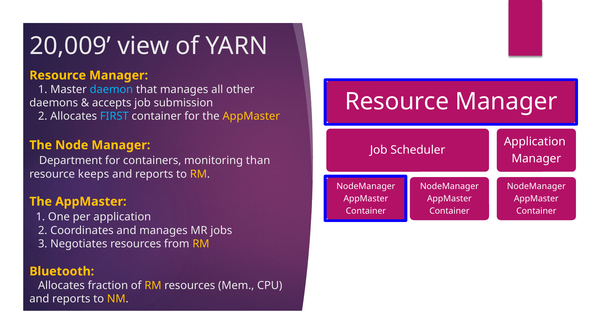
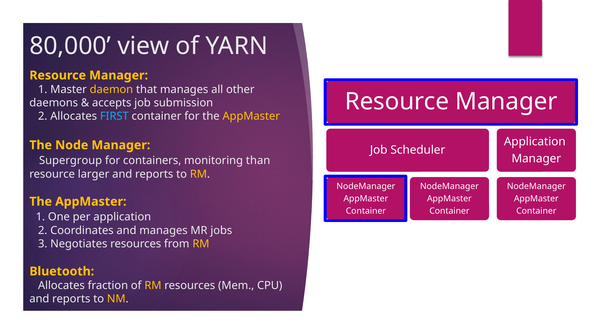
20,009: 20,009 -> 80,000
daemon colour: light blue -> yellow
Department: Department -> Supergroup
keeps: keeps -> larger
